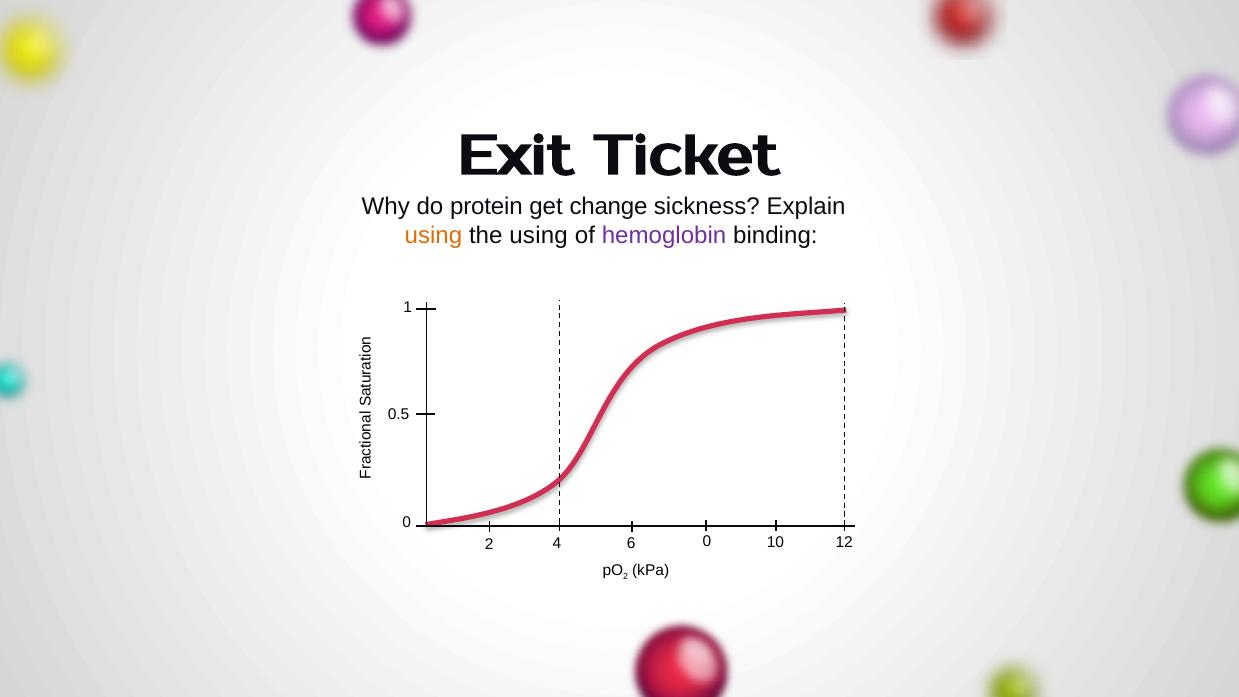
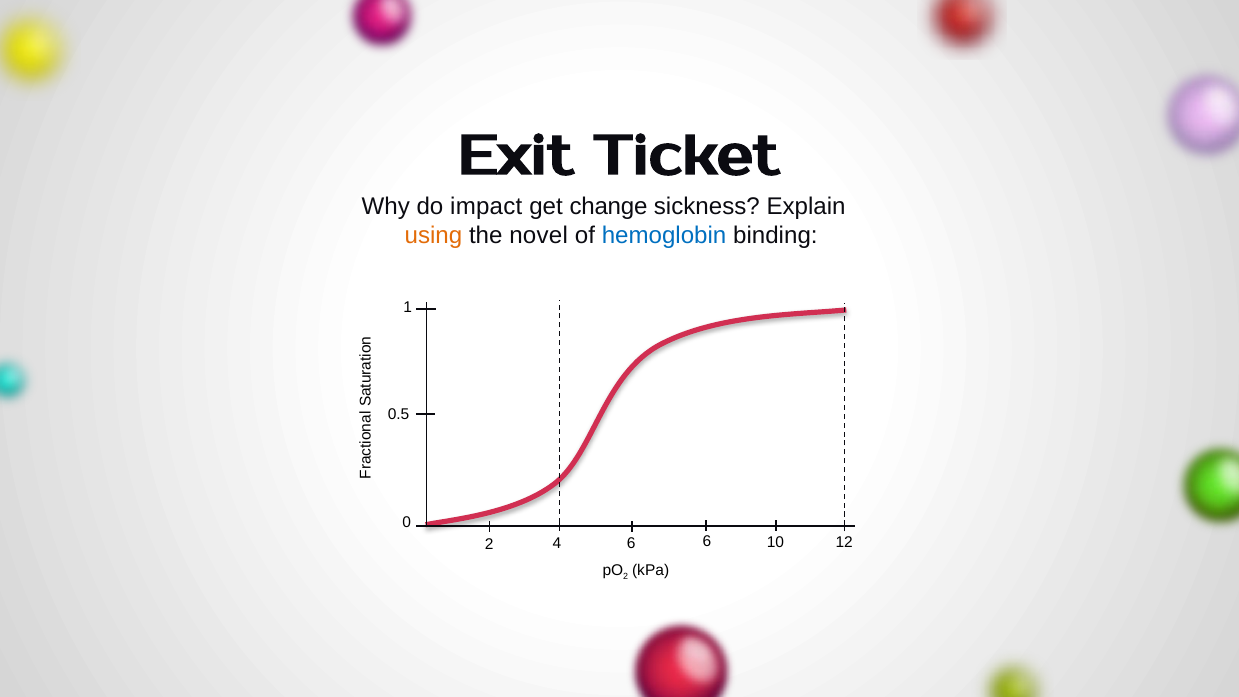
protein: protein -> impact
the using: using -> novel
hemoglobin colour: purple -> blue
6 0: 0 -> 6
